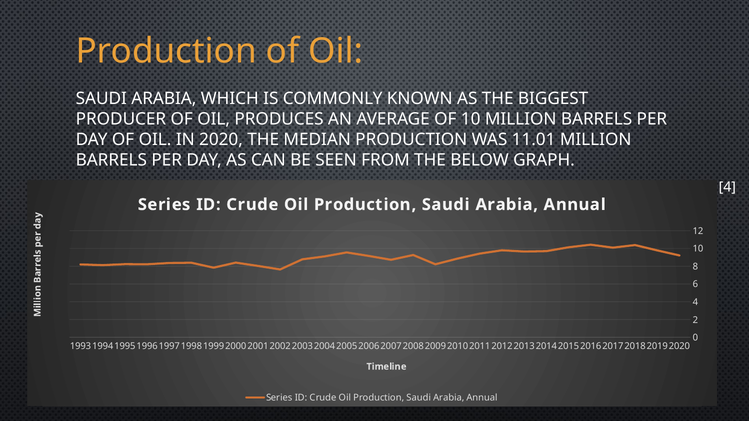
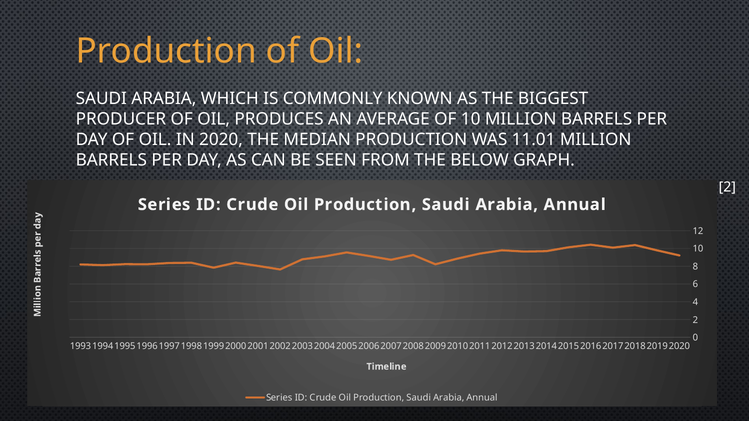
4 at (727, 187): 4 -> 2
